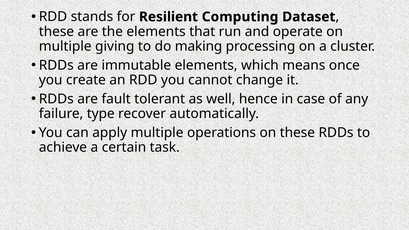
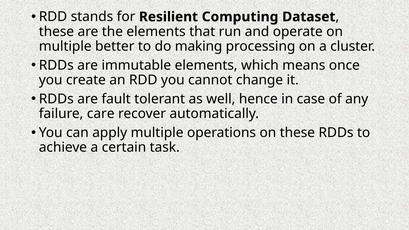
giving: giving -> better
type: type -> care
